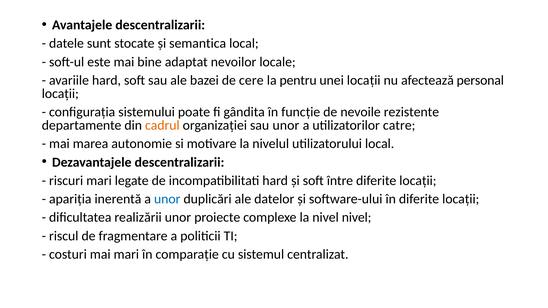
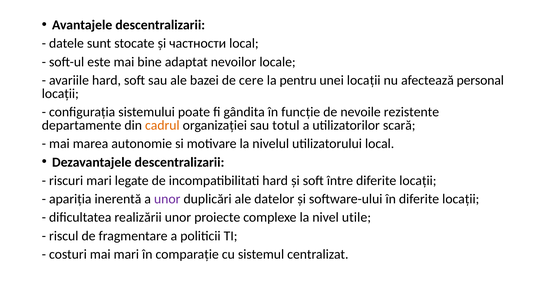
semantica: semantica -> частности
sau unor: unor -> totul
catre: catre -> scară
unor at (167, 199) colour: blue -> purple
nivel nivel: nivel -> utile
